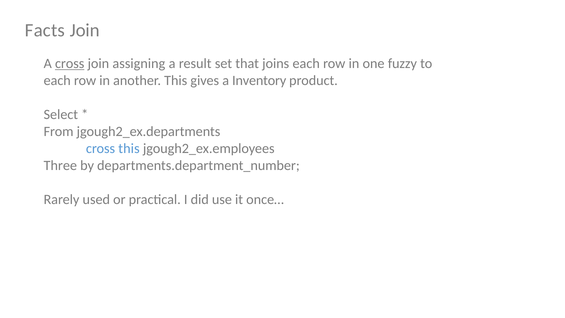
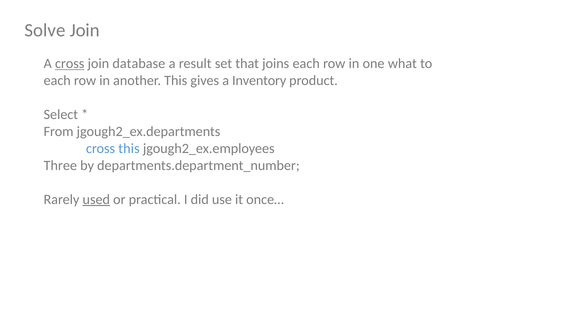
Facts: Facts -> Solve
assigning: assigning -> database
fuzzy: fuzzy -> what
used underline: none -> present
